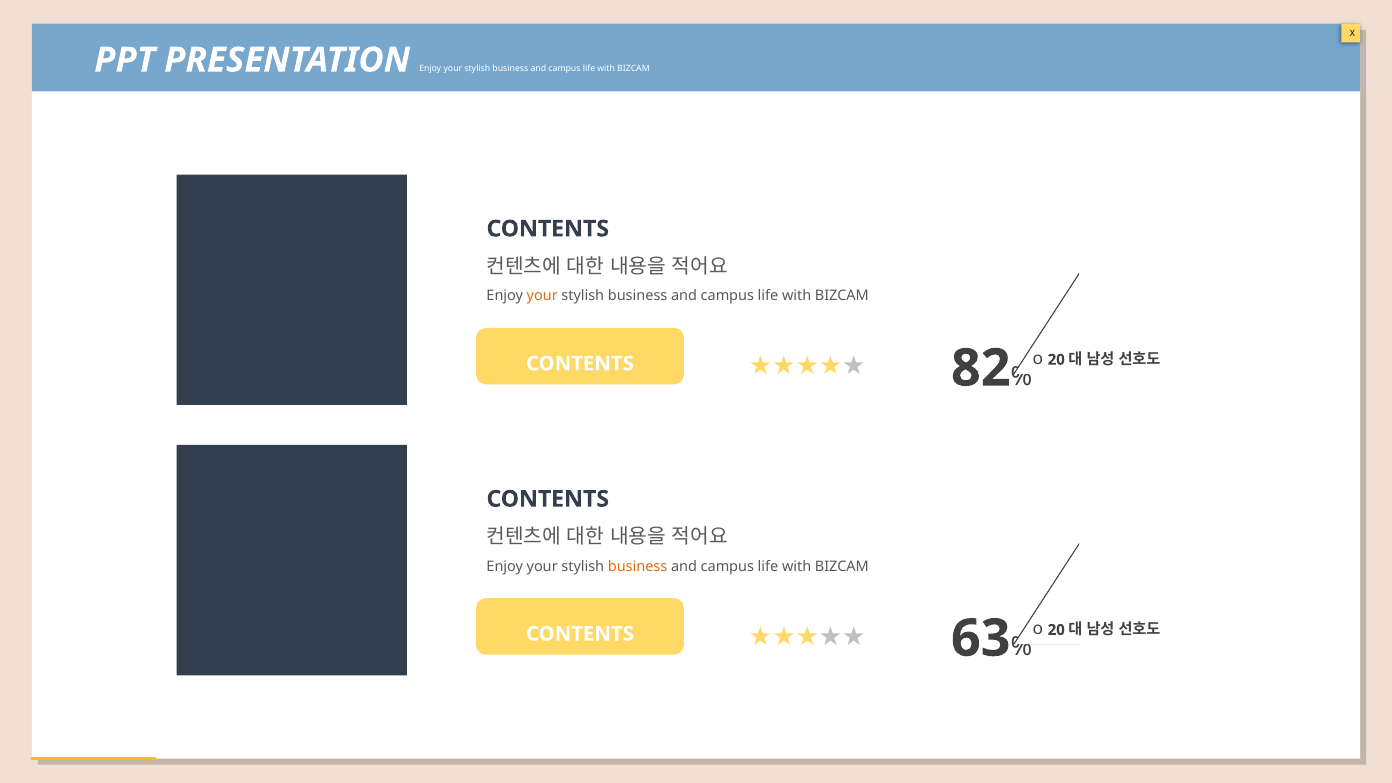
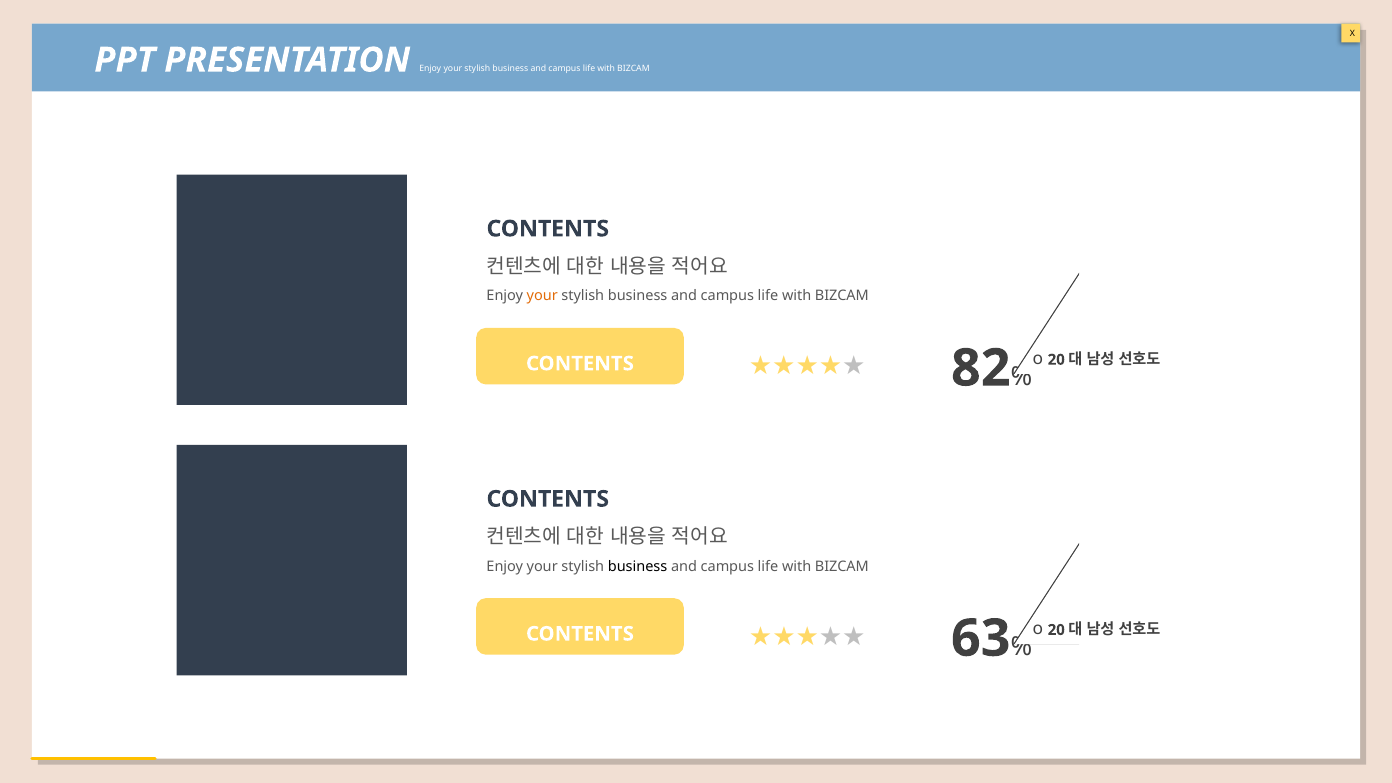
business at (638, 566) colour: orange -> black
